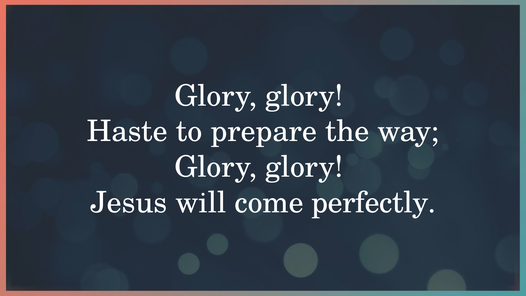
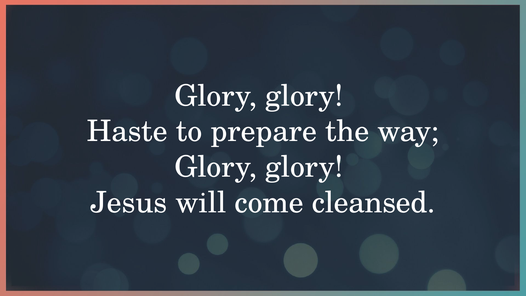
perfectly: perfectly -> cleansed
